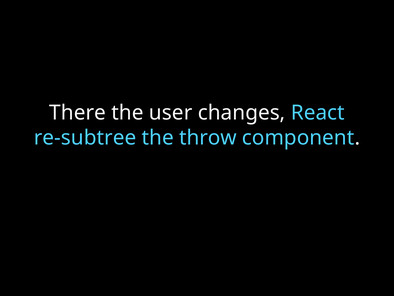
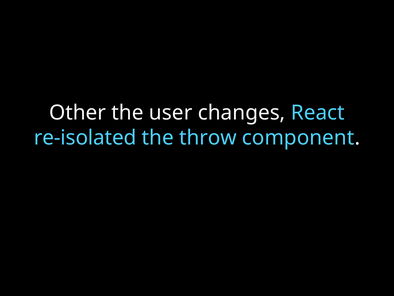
There: There -> Other
re-subtree: re-subtree -> re-isolated
